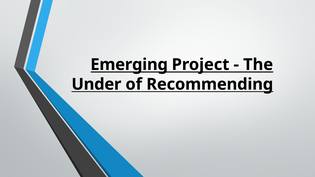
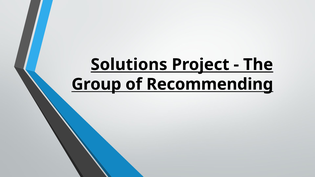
Emerging: Emerging -> Solutions
Under: Under -> Group
